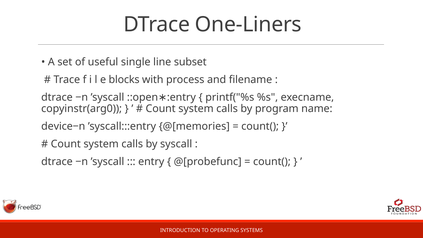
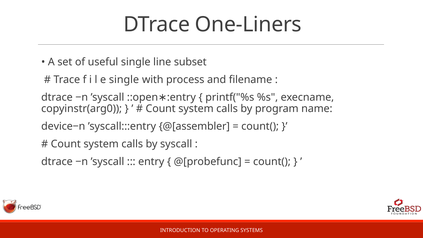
e blocks: blocks -> single
@[memories: @[memories -> @[assembler
